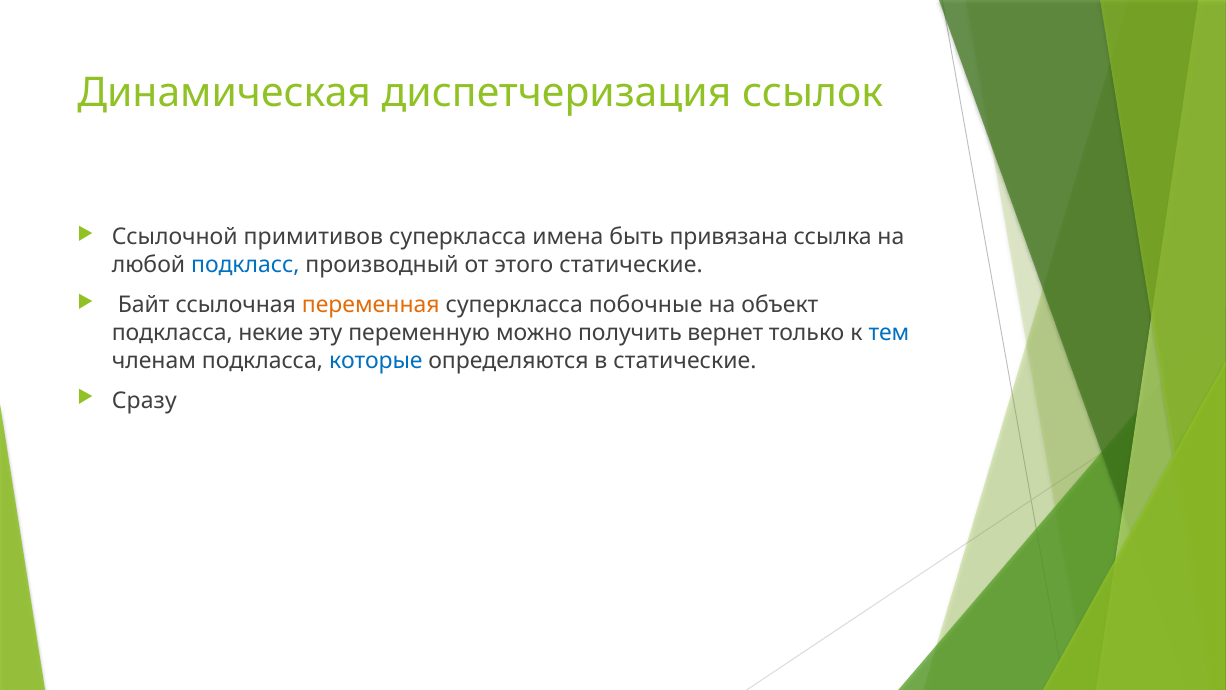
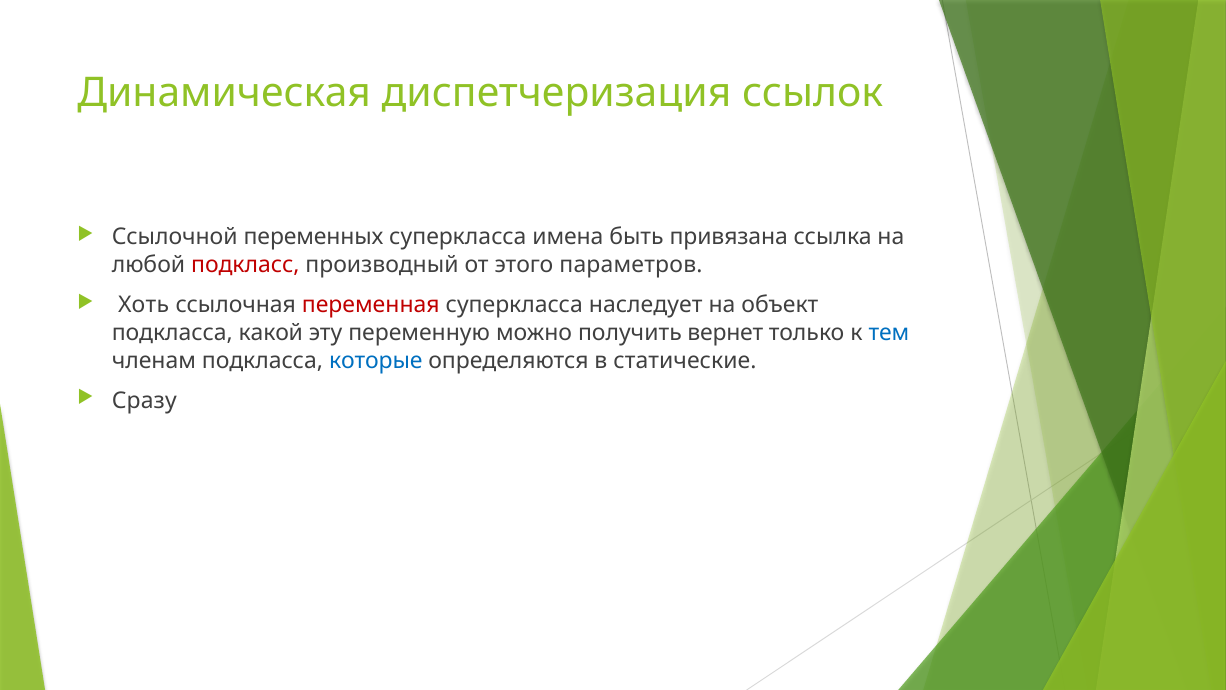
примитивов: примитивов -> переменных
подкласс colour: blue -> red
этого статические: статические -> параметров
Байт: Байт -> Хоть
переменная colour: orange -> red
побочные: побочные -> наследует
некие: некие -> какой
